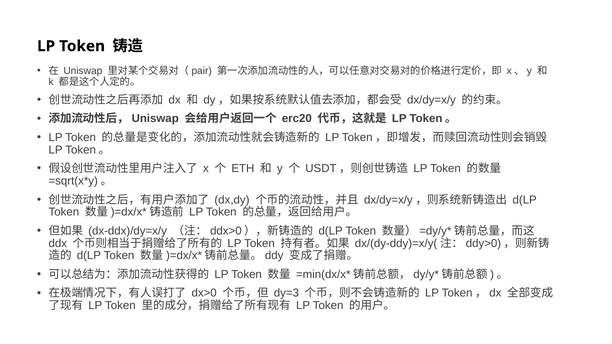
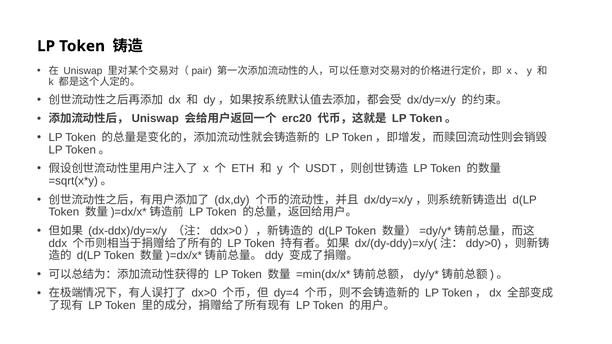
dy=3: dy=3 -> dy=4
